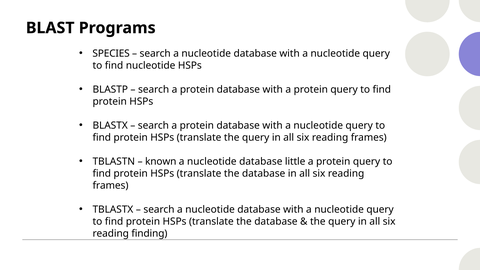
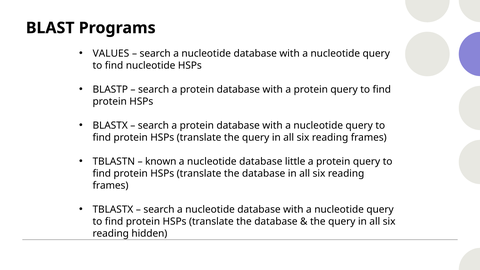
SPECIES: SPECIES -> VALUES
finding: finding -> hidden
